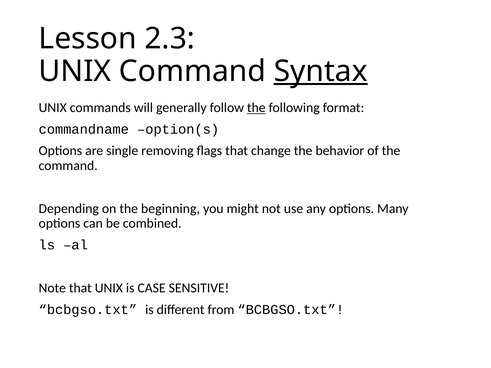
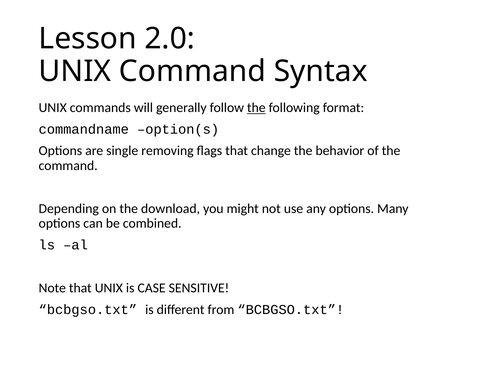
2.3: 2.3 -> 2.0
Syntax underline: present -> none
beginning: beginning -> download
